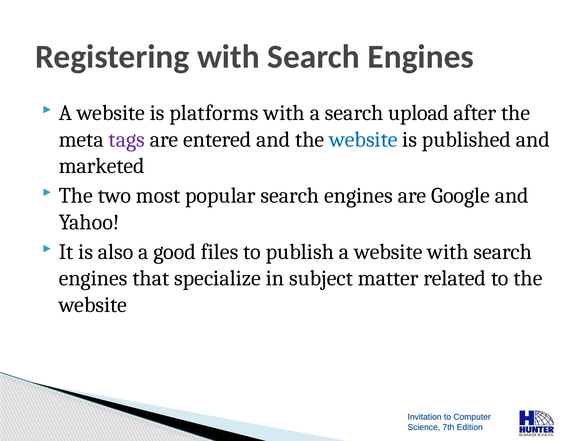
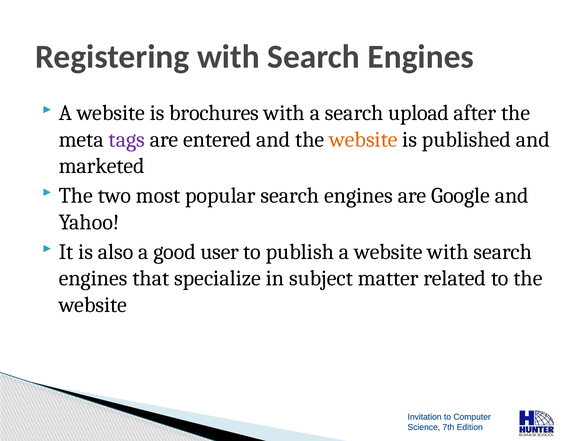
platforms: platforms -> brochures
website at (363, 139) colour: blue -> orange
files: files -> user
